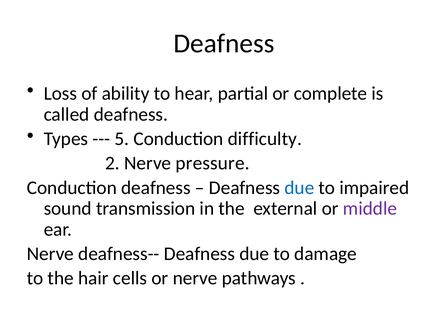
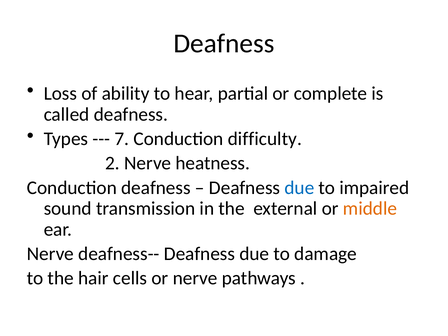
5: 5 -> 7
pressure: pressure -> heatness
middle colour: purple -> orange
